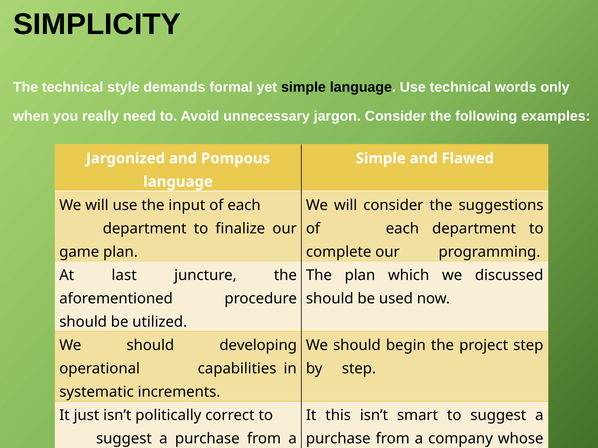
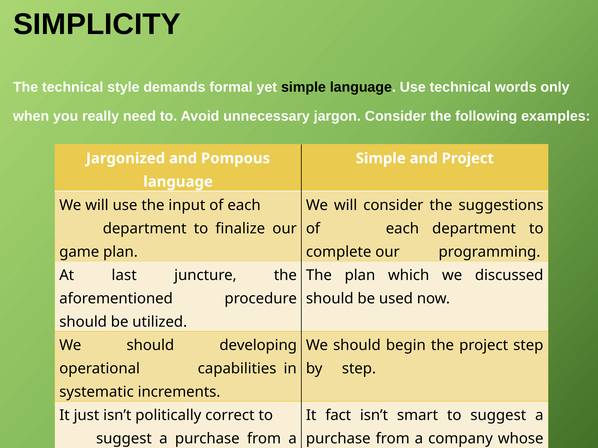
and Flawed: Flawed -> Project
this: this -> fact
